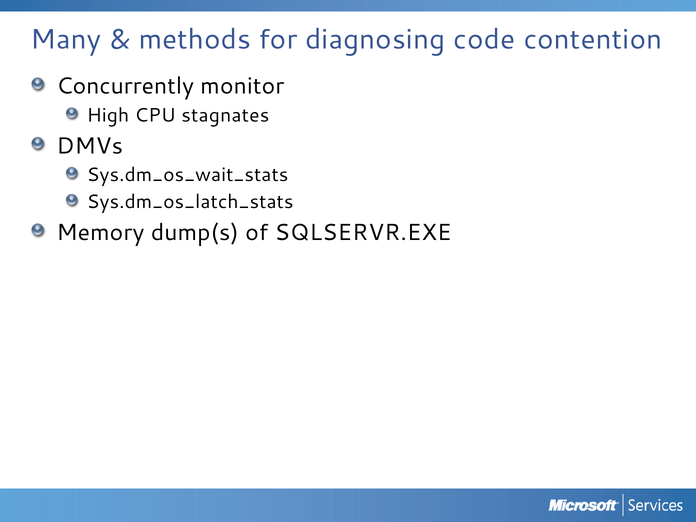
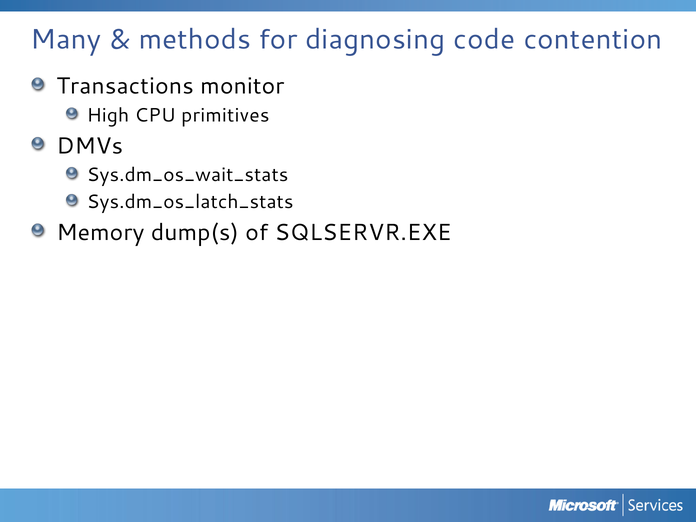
Concurrently: Concurrently -> Transactions
stagnates: stagnates -> primitives
